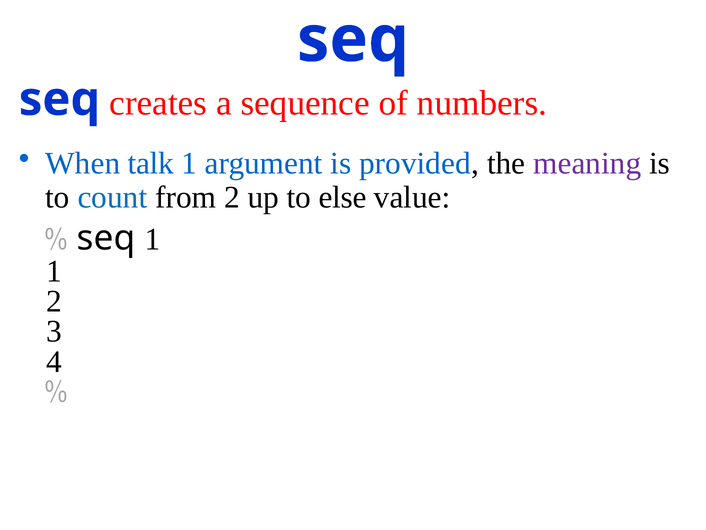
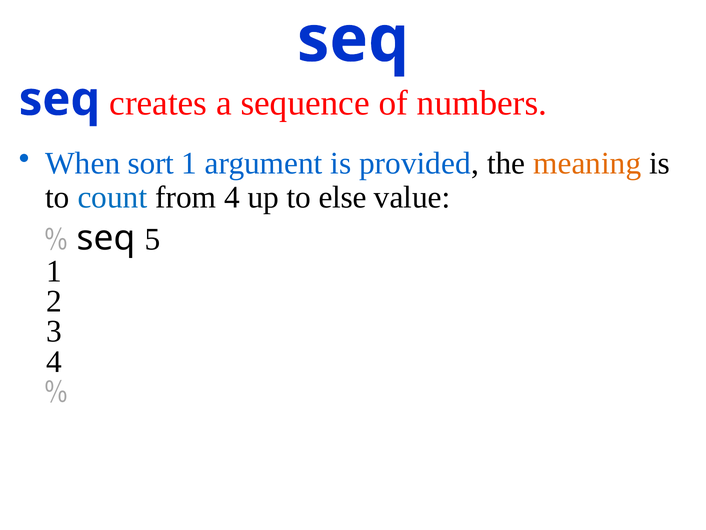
talk: talk -> sort
meaning colour: purple -> orange
from 2: 2 -> 4
seq 1: 1 -> 5
